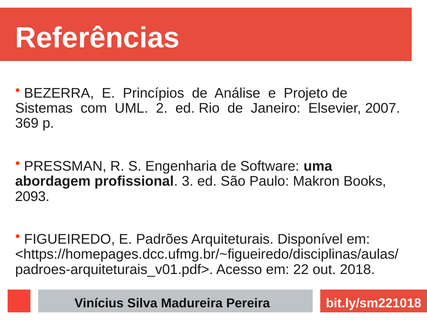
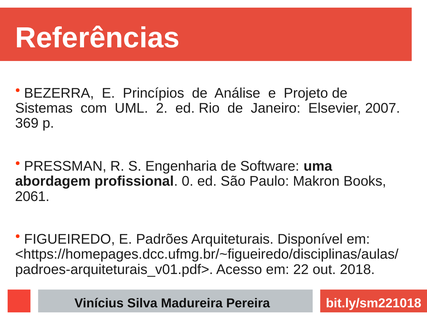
3: 3 -> 0
2093: 2093 -> 2061
